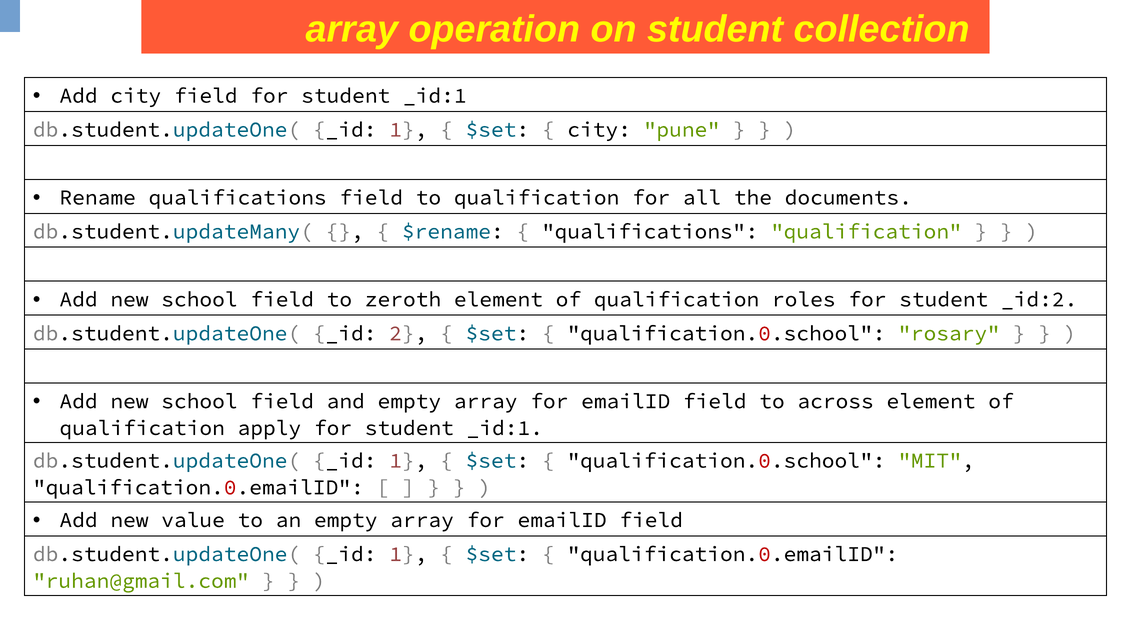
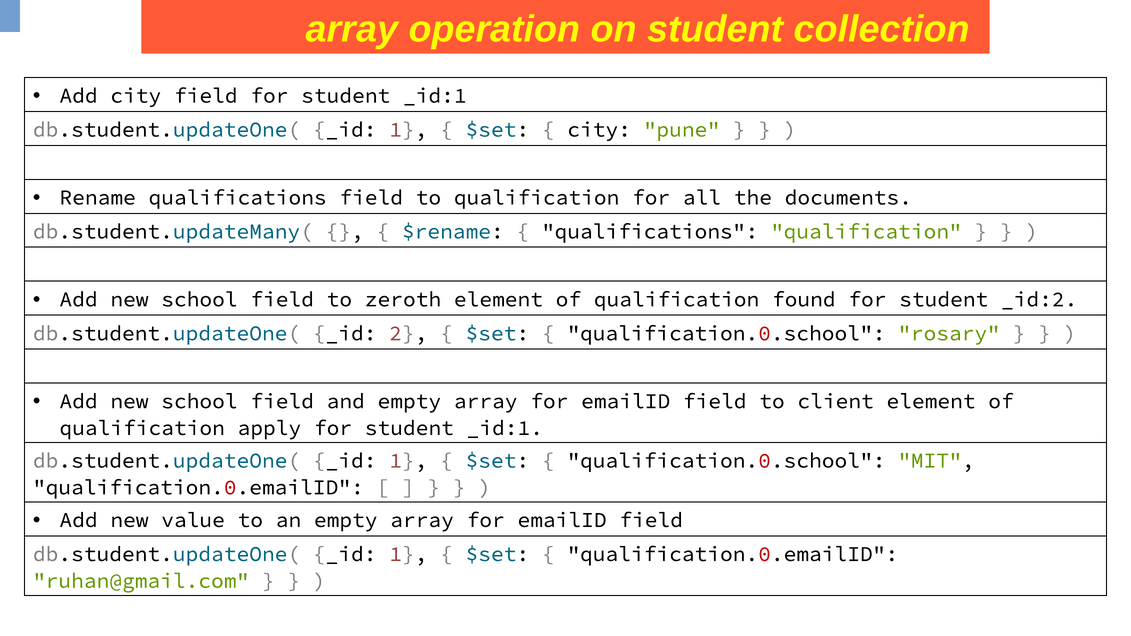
roles: roles -> found
across: across -> client
